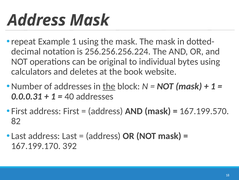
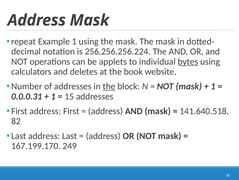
original: original -> applets
bytes underline: none -> present
40: 40 -> 15
167.199.570: 167.199.570 -> 141.640.518
392: 392 -> 249
